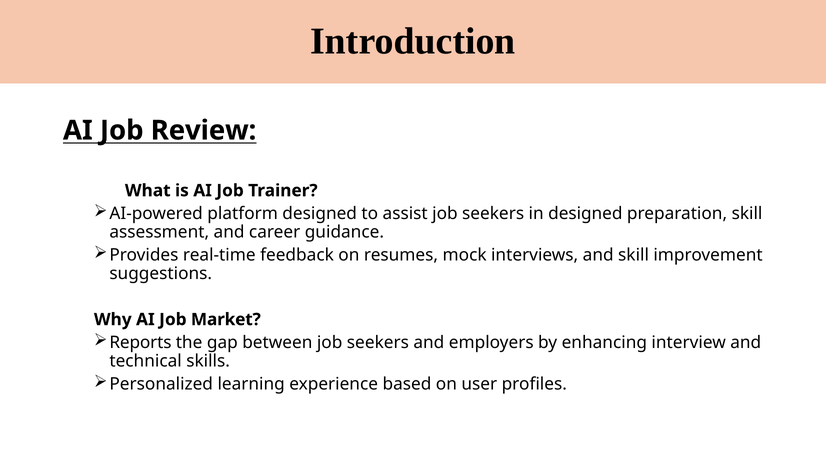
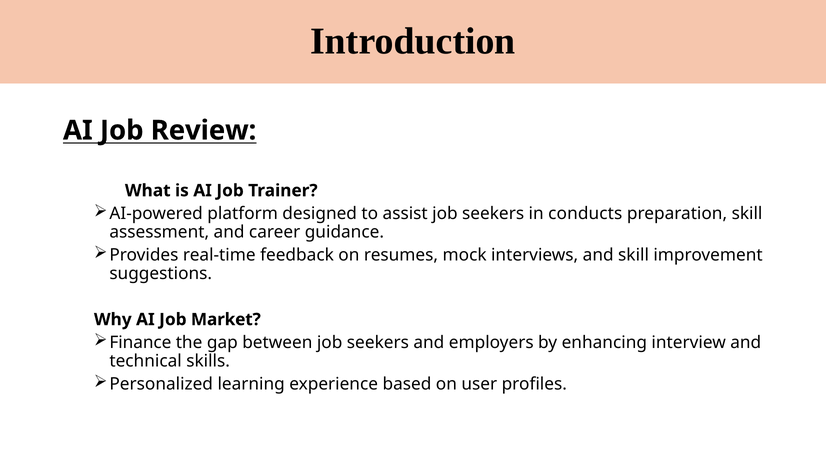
in designed: designed -> conducts
Reports: Reports -> Finance
